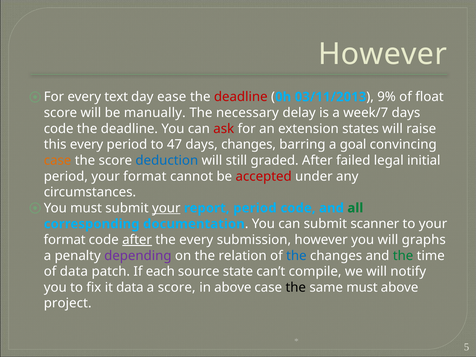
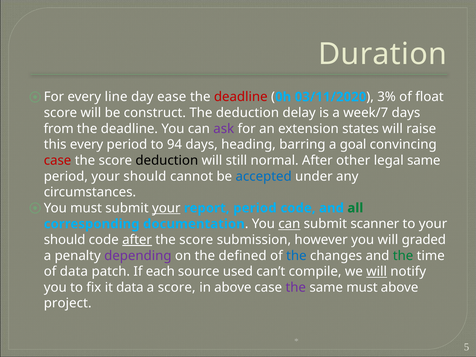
However at (383, 54): However -> Duration
text: text -> line
03/11/2013: 03/11/2013 -> 03/11/2020
9%: 9% -> 3%
manually: manually -> construct
The necessary: necessary -> deduction
code at (59, 129): code -> from
ask colour: red -> purple
47: 47 -> 94
days changes: changes -> heading
case at (58, 160) colour: orange -> red
deduction at (167, 160) colour: blue -> black
graded: graded -> normal
failed: failed -> other
legal initial: initial -> same
period your format: format -> should
accepted colour: red -> blue
can at (289, 224) underline: none -> present
format at (65, 240): format -> should
every at (196, 240): every -> score
graphs: graphs -> graded
relation: relation -> defined
state: state -> used
will at (377, 272) underline: none -> present
the at (296, 287) colour: black -> purple
